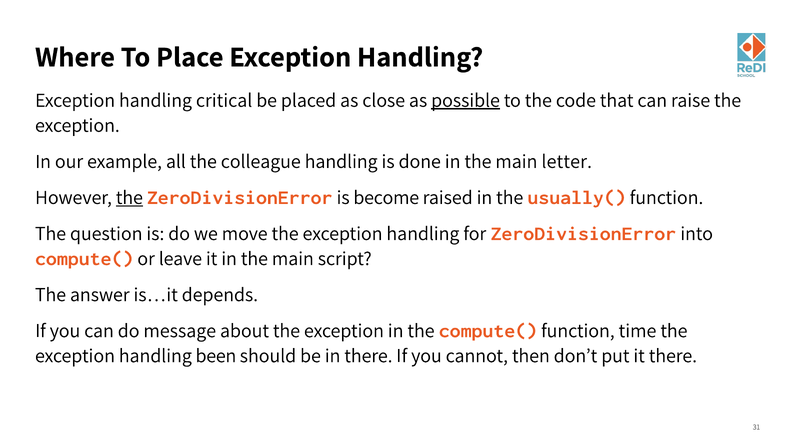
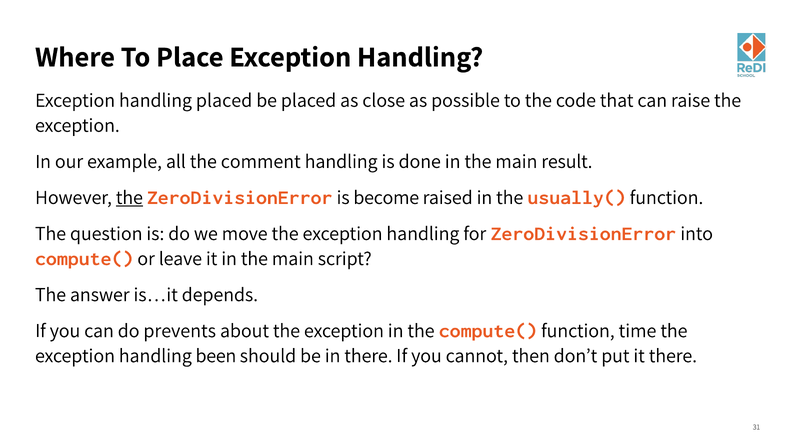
handling critical: critical -> placed
possible underline: present -> none
colleague: colleague -> comment
letter: letter -> result
message: message -> prevents
